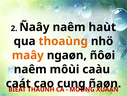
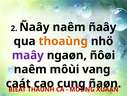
naêm haùt: haùt -> ñaây
maây colour: orange -> purple
caàu: caàu -> vang
